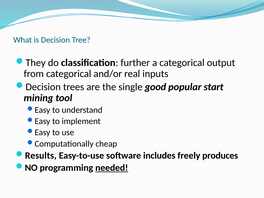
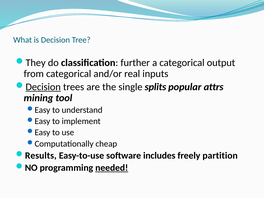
Decision at (43, 87) underline: none -> present
good: good -> splits
start: start -> attrs
produces: produces -> partition
